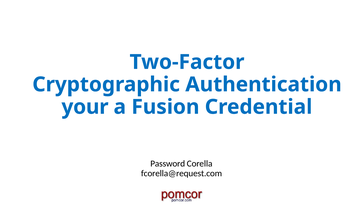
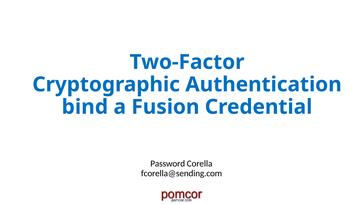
your: your -> bind
fcorella@request.com: fcorella@request.com -> fcorella@sending.com
